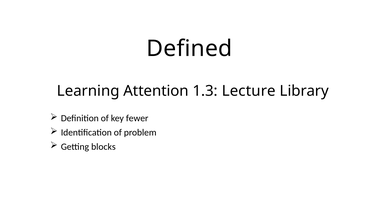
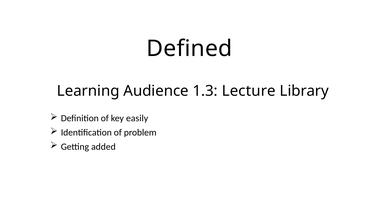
Attention: Attention -> Audience
fewer: fewer -> easily
blocks: blocks -> added
